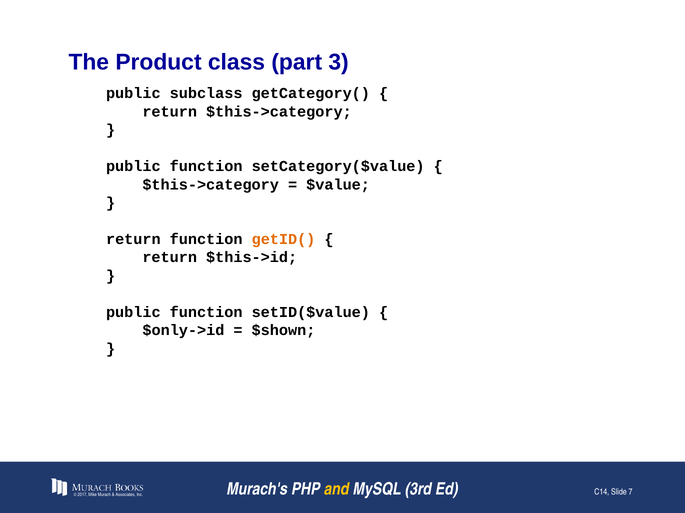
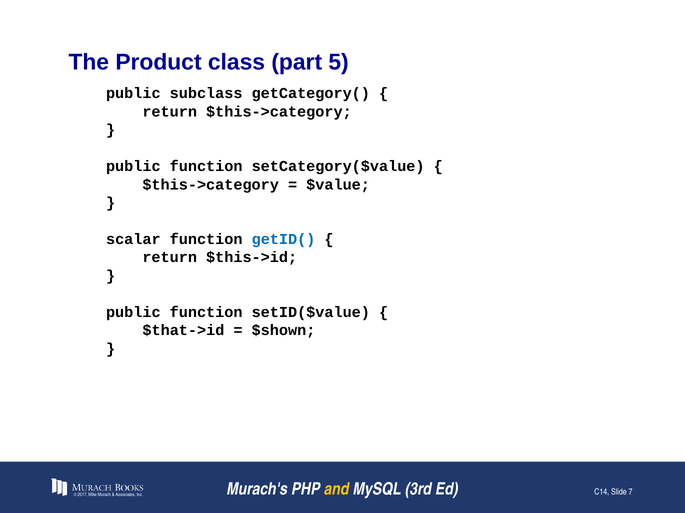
3: 3 -> 5
return at (133, 240): return -> scalar
getID( colour: orange -> blue
$only->id: $only->id -> $that->id
